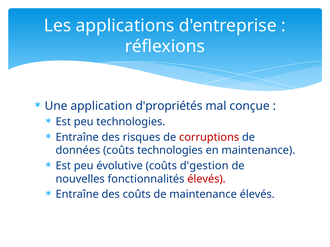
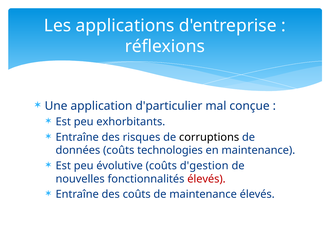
d'propriétés: d'propriétés -> d'particulier
peu technologies: technologies -> exhorbitants
corruptions colour: red -> black
